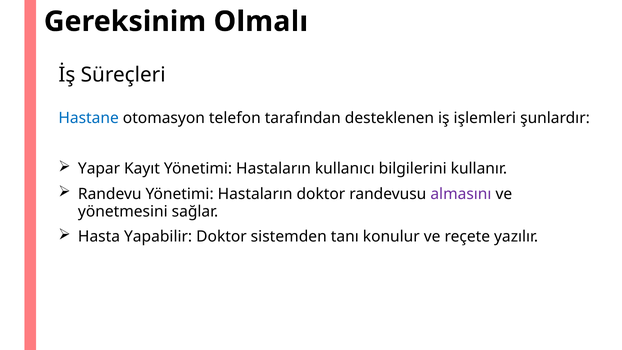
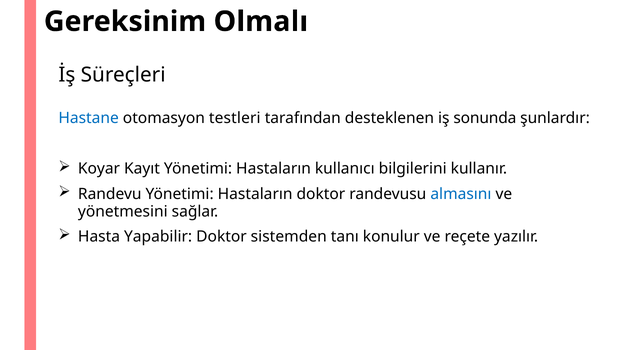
telefon: telefon -> testleri
işlemleri: işlemleri -> sonunda
Yapar: Yapar -> Koyar
almasını colour: purple -> blue
